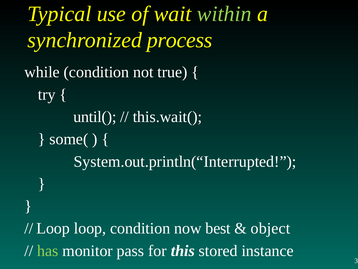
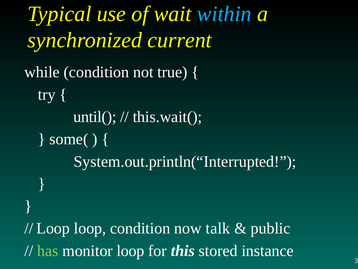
within colour: light green -> light blue
process: process -> current
best: best -> talk
object: object -> public
monitor pass: pass -> loop
